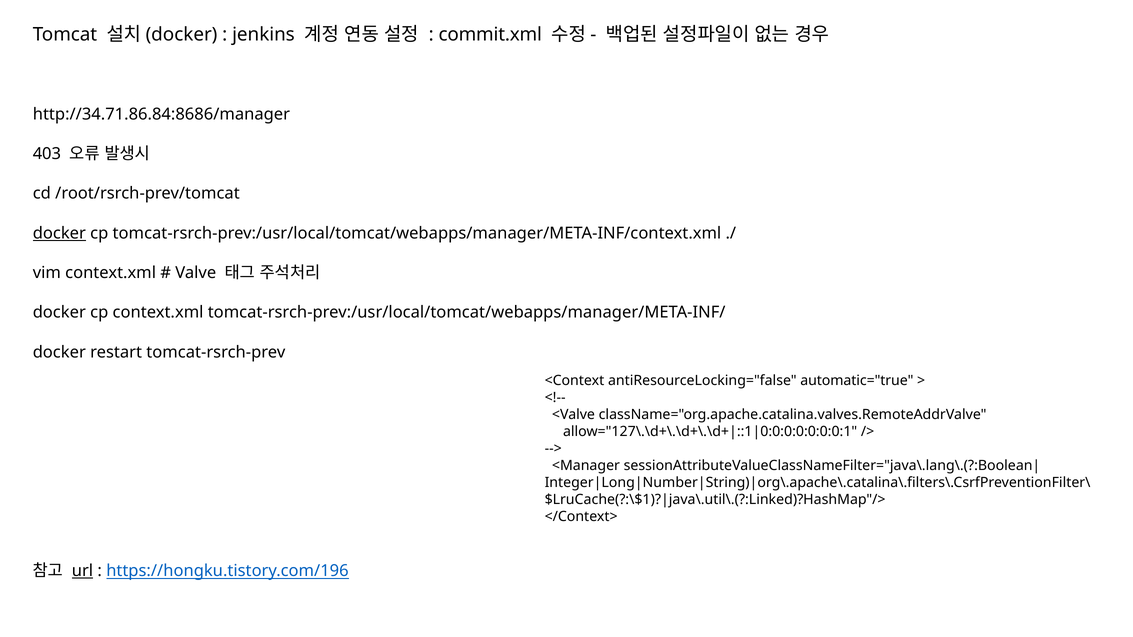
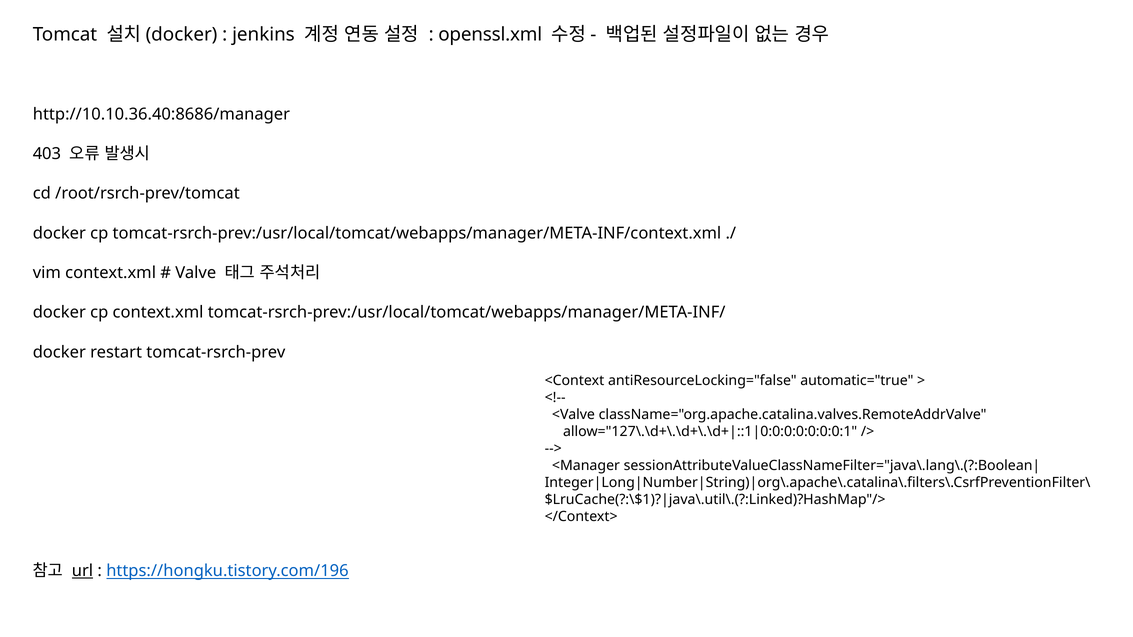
commit.xml: commit.xml -> openssl.xml
http://34.71.86.84:8686/manager: http://34.71.86.84:8686/manager -> http://10.10.36.40:8686/manager
docker at (59, 233) underline: present -> none
